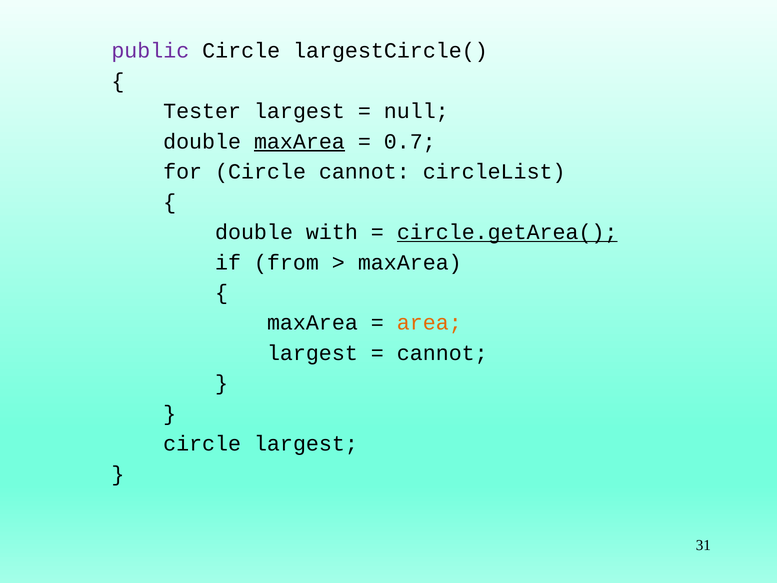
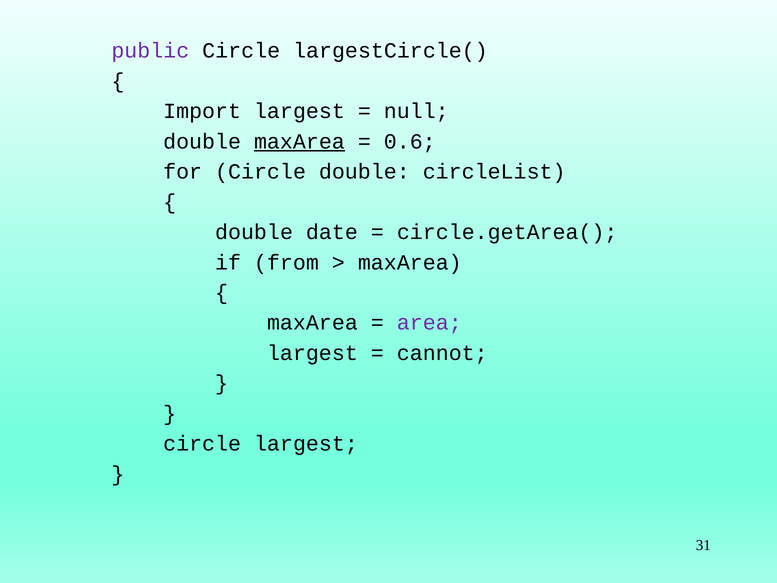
Tester: Tester -> Import
0.7: 0.7 -> 0.6
Circle cannot: cannot -> double
with: with -> date
circle.getArea( underline: present -> none
area colour: orange -> purple
